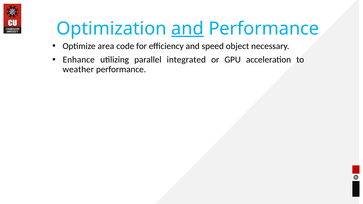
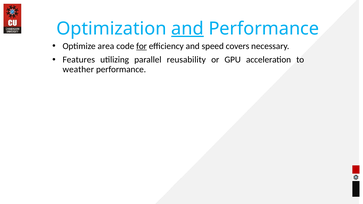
for underline: none -> present
object: object -> covers
Enhance: Enhance -> Features
integrated: integrated -> reusability
